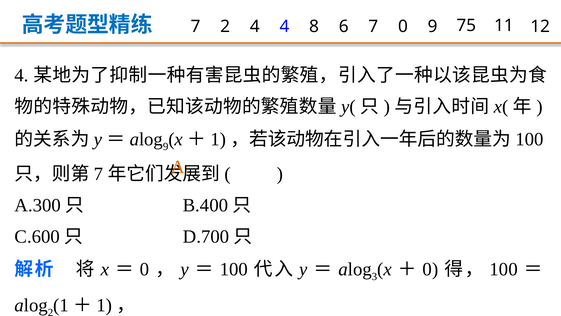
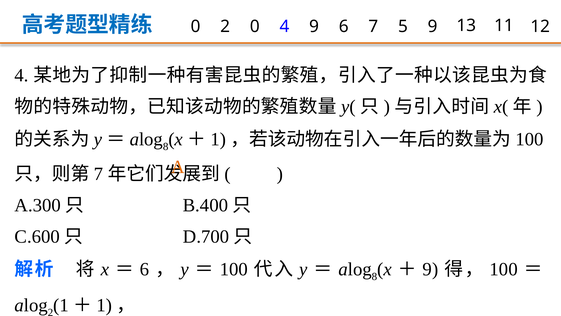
7 at (196, 27): 7 -> 0
2 4: 4 -> 0
4 8: 8 -> 9
7 0: 0 -> 5
75: 75 -> 13
9 at (166, 146): 9 -> 8
0 at (145, 269): 0 -> 6
3 at (374, 276): 3 -> 8
0 at (430, 269): 0 -> 9
